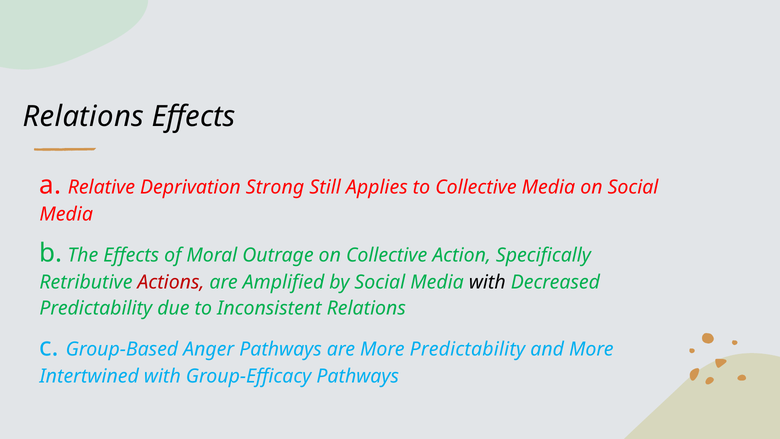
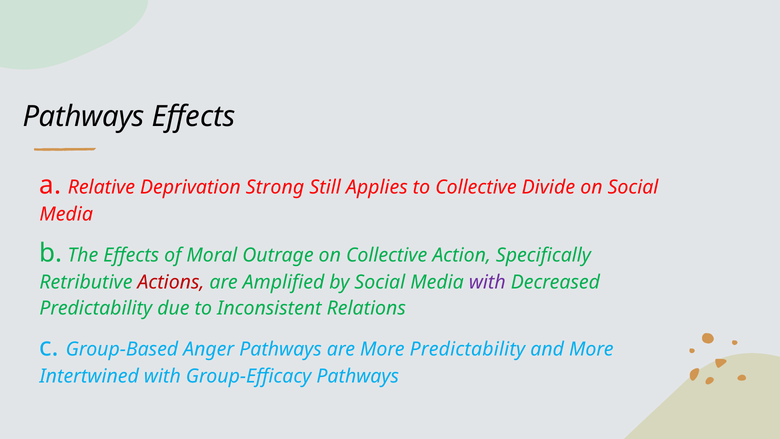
Relations at (83, 117): Relations -> Pathways
Collective Media: Media -> Divide
with at (487, 282) colour: black -> purple
